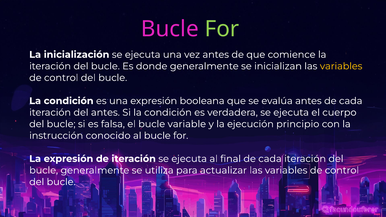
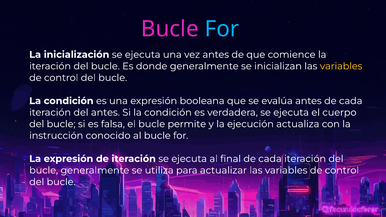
For at (222, 29) colour: light green -> light blue
variable: variable -> permite
principio: principio -> actualiza
